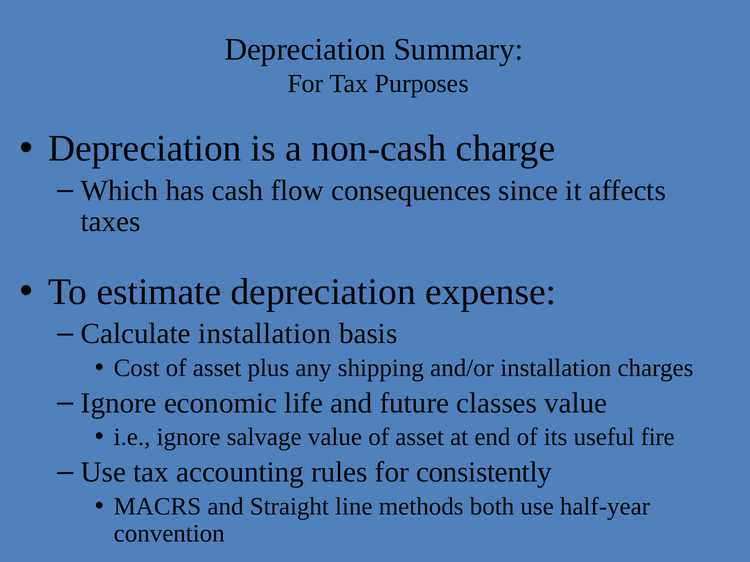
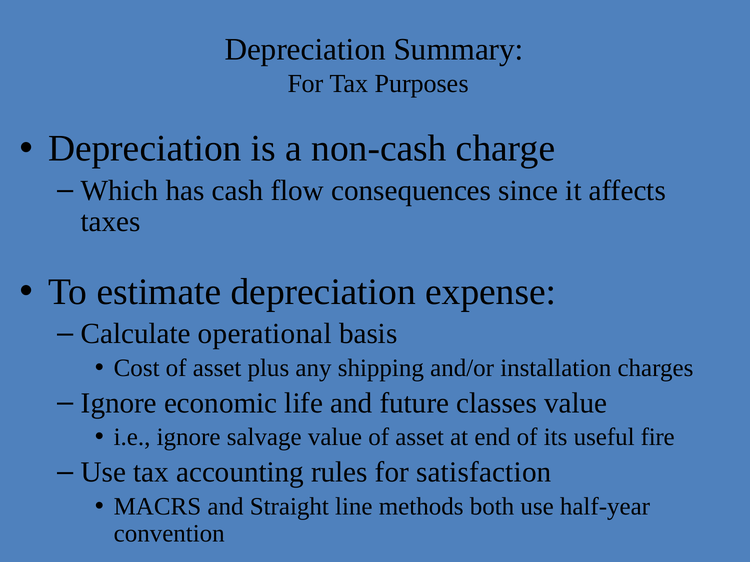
Calculate installation: installation -> operational
consistently: consistently -> satisfaction
